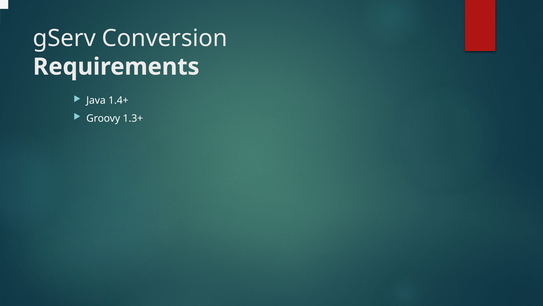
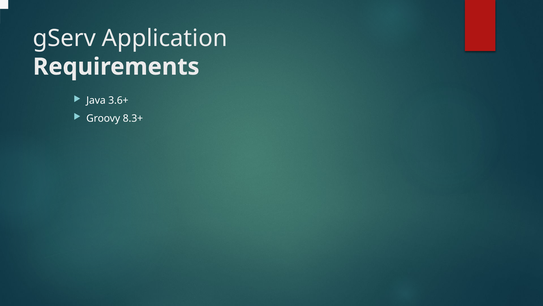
Conversion: Conversion -> Application
1.4+: 1.4+ -> 3.6+
1.3+: 1.3+ -> 8.3+
